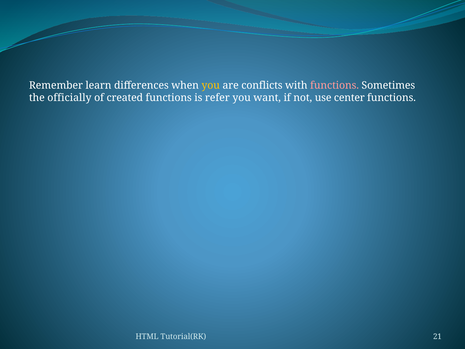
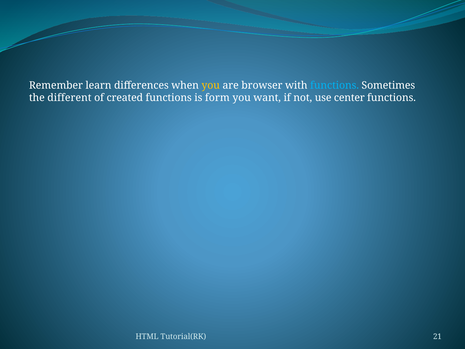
conflicts: conflicts -> browser
functions at (335, 85) colour: pink -> light blue
officially: officially -> different
refer: refer -> form
